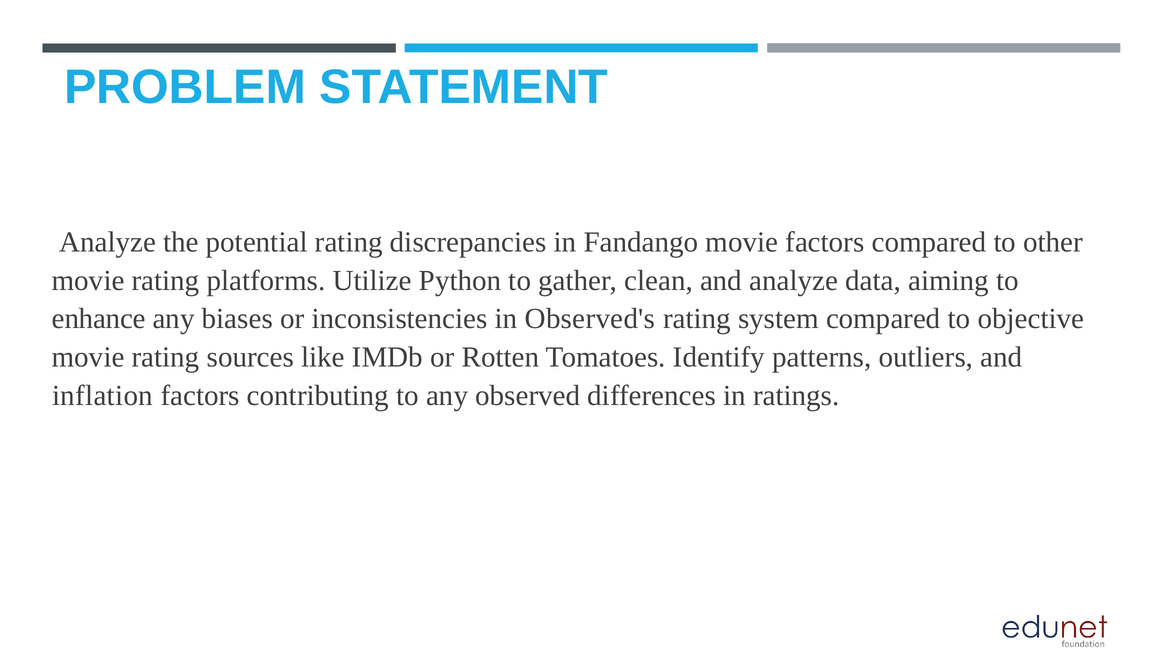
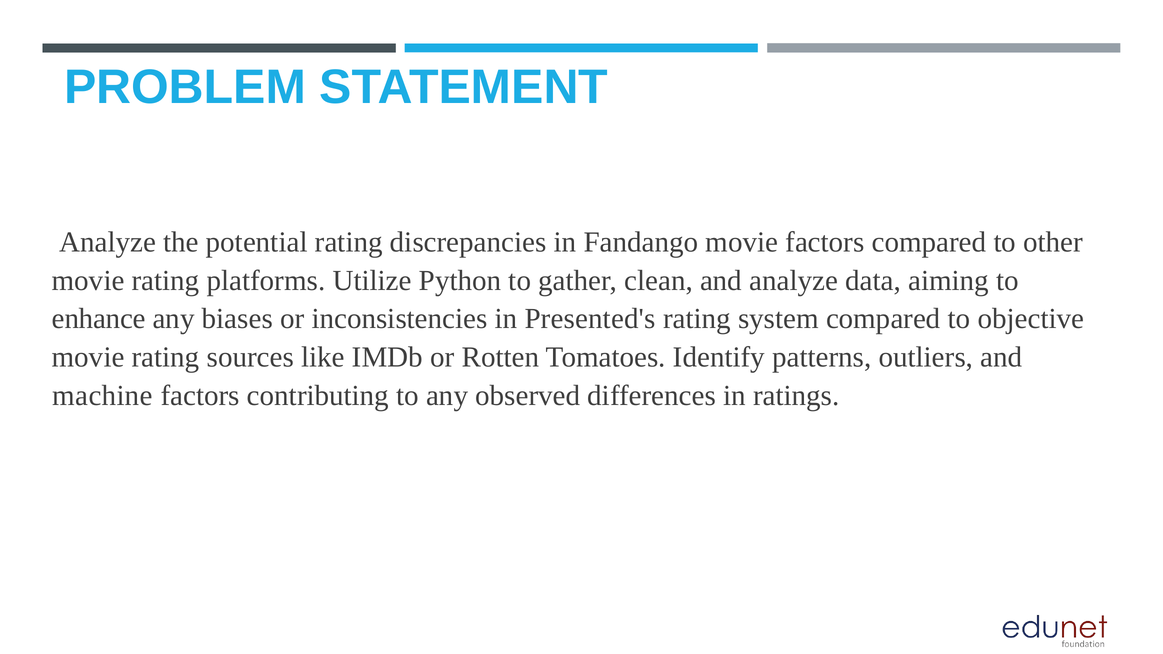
Observed's: Observed's -> Presented's
inflation: inflation -> machine
